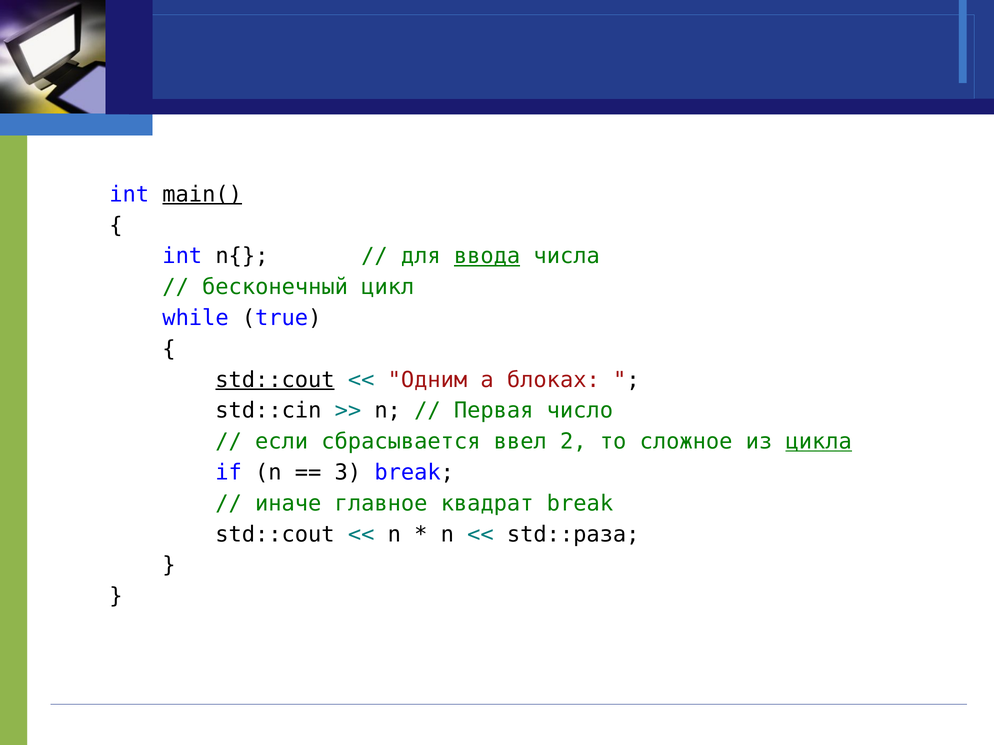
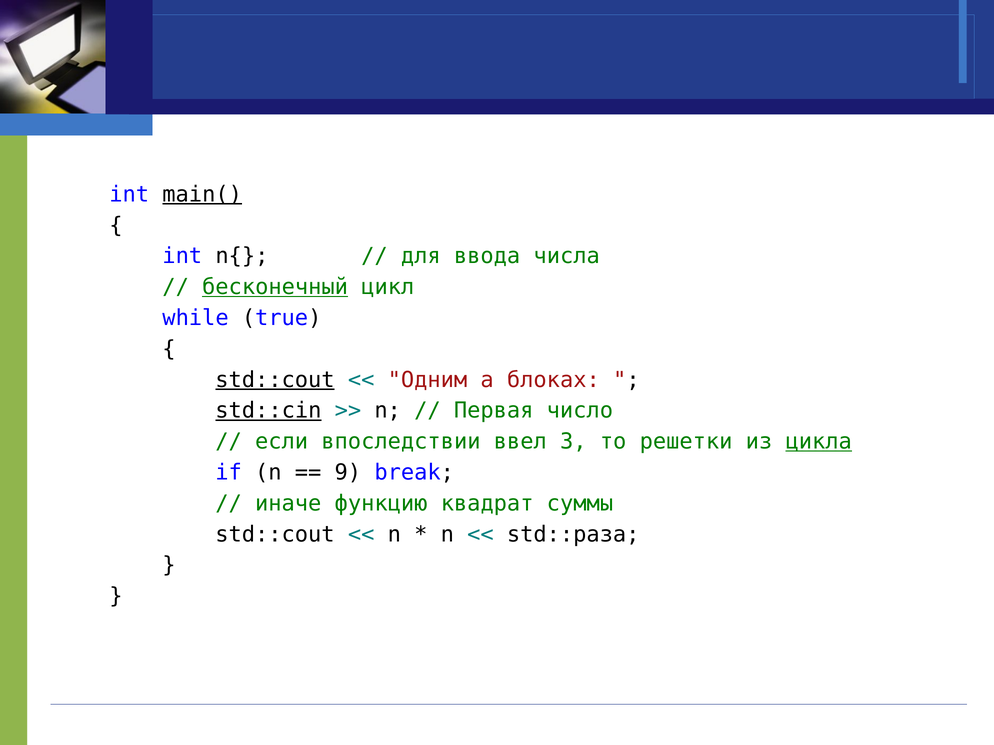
ввода underline: present -> none
бесконечный underline: none -> present
std::cin underline: none -> present
сбрасывается: сбрасывается -> впоследствии
2: 2 -> 3
сложное: сложное -> решетки
3: 3 -> 9
главное: главное -> функцию
квадрат break: break -> суммы
